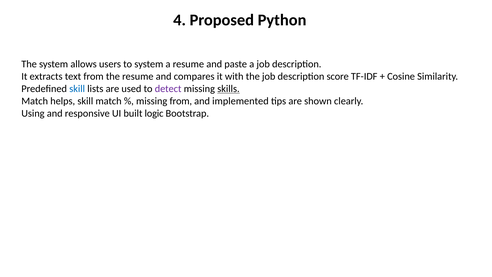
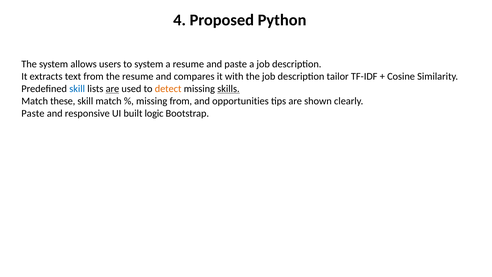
score: score -> tailor
are at (112, 89) underline: none -> present
detect colour: purple -> orange
helps: helps -> these
implemented: implemented -> opportunities
Using at (33, 113): Using -> Paste
